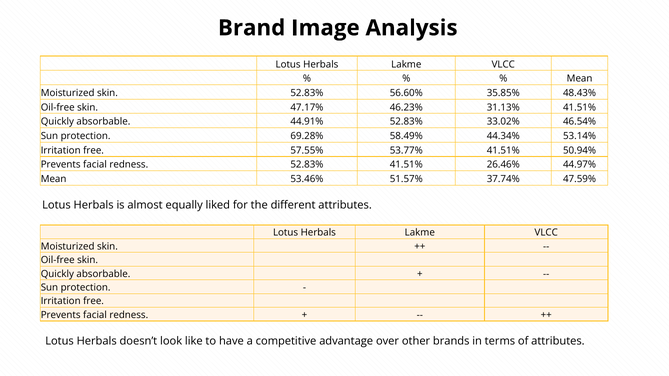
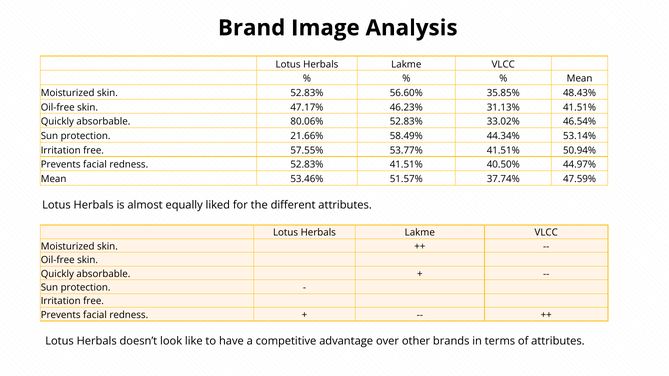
44.91%: 44.91% -> 80.06%
69.28%: 69.28% -> 21.66%
26.46%: 26.46% -> 40.50%
